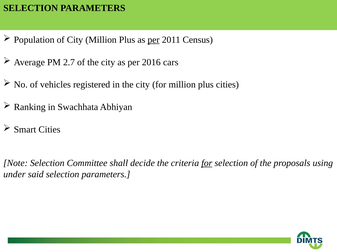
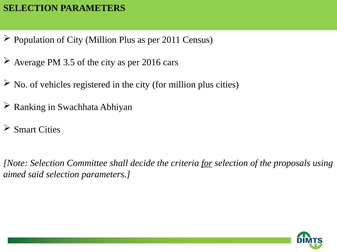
per at (154, 40) underline: present -> none
2.7: 2.7 -> 3.5
under: under -> aimed
